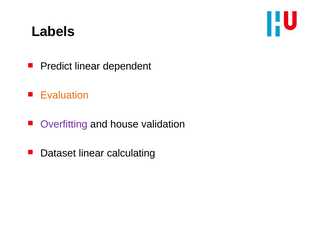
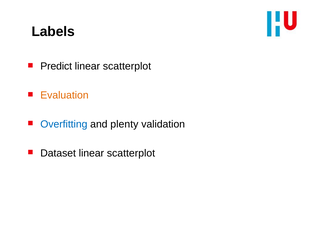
dependent at (127, 66): dependent -> scatterplot
Overfitting colour: purple -> blue
house: house -> plenty
calculating at (131, 153): calculating -> scatterplot
